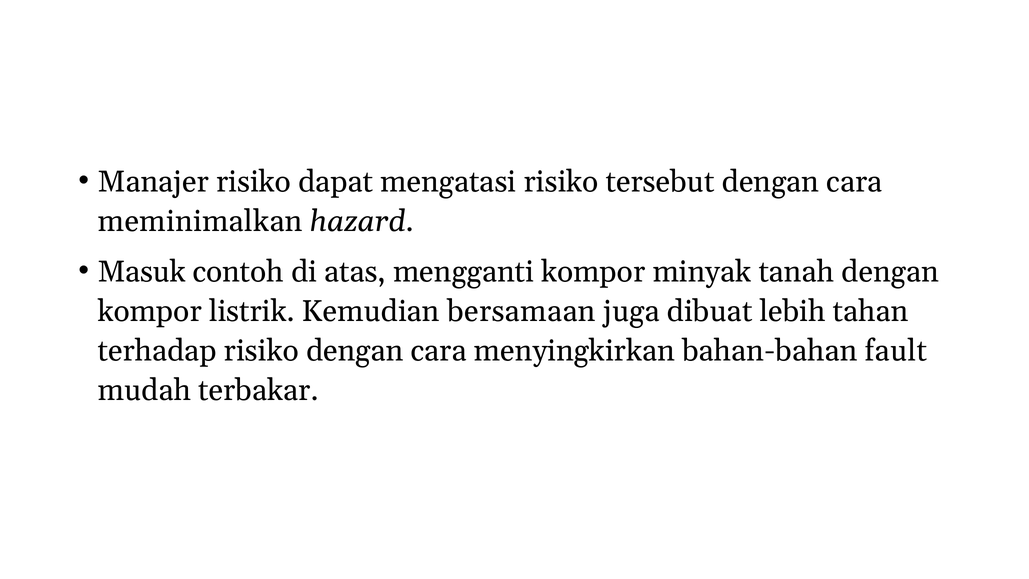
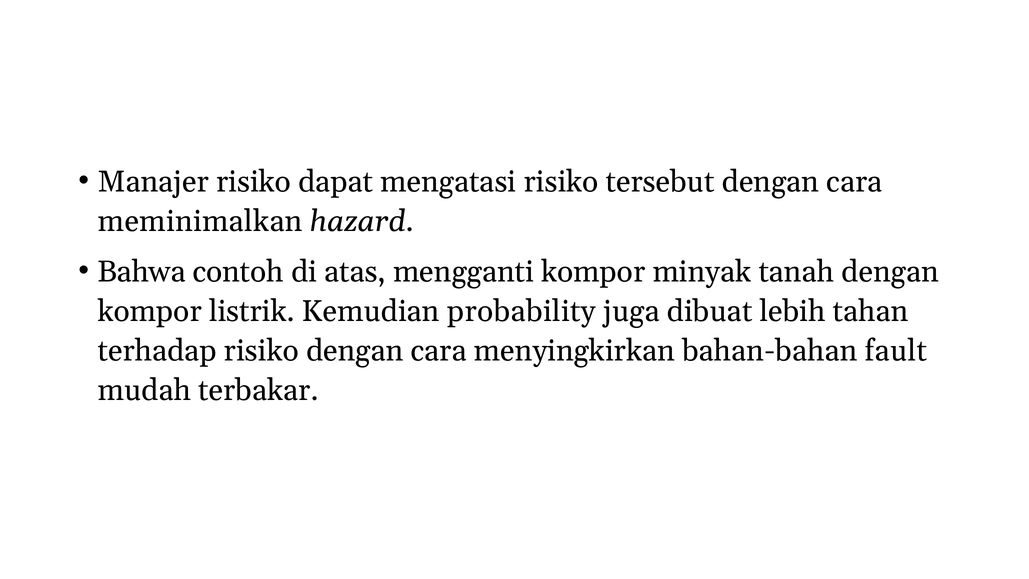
Masuk: Masuk -> Bahwa
bersamaan: bersamaan -> probability
